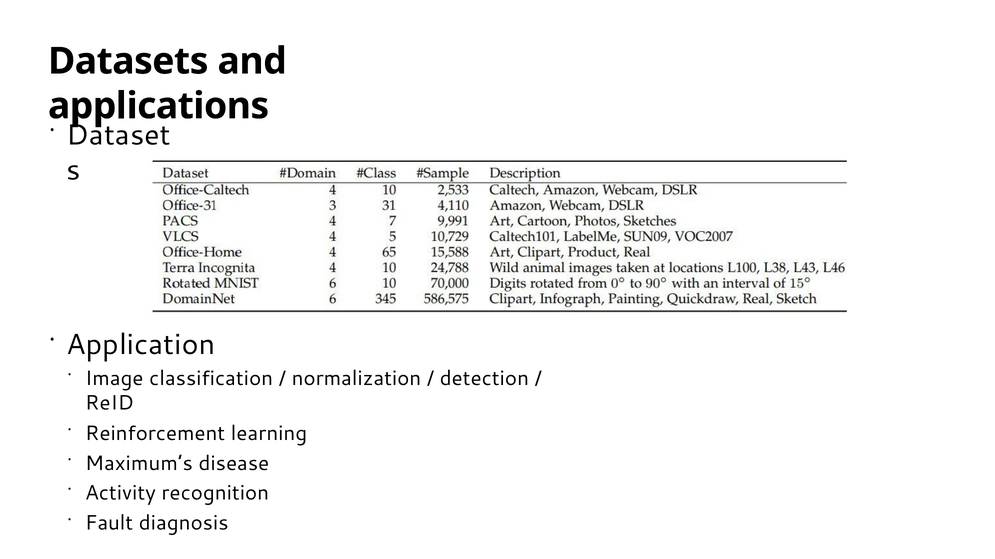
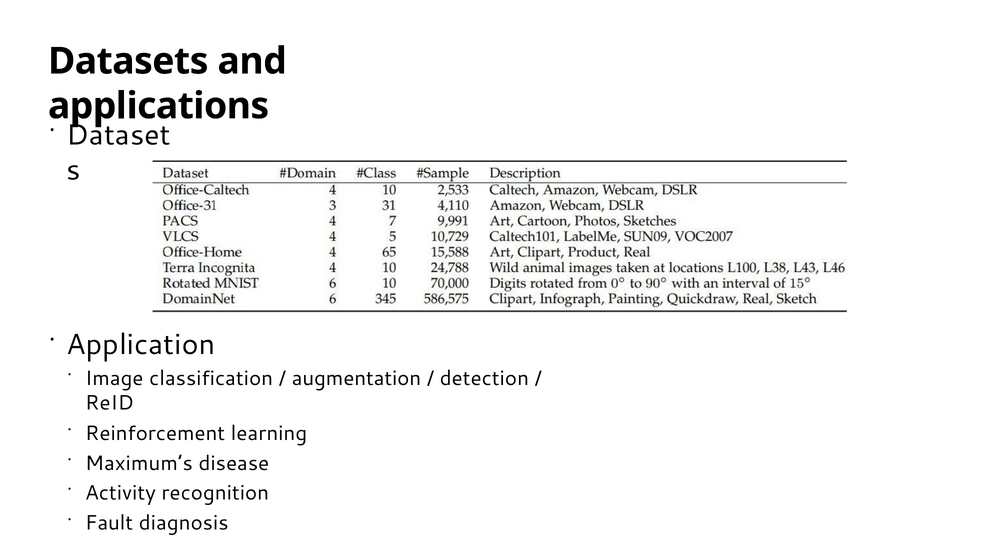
normalization: normalization -> augmentation
